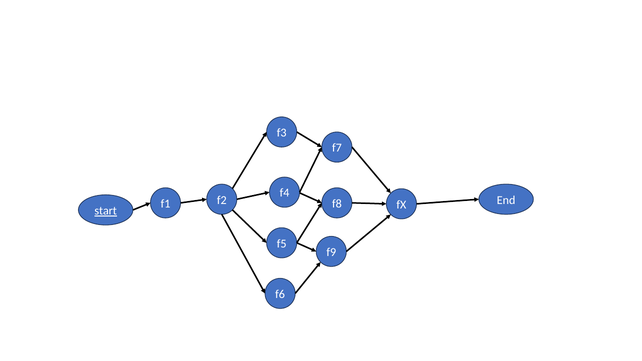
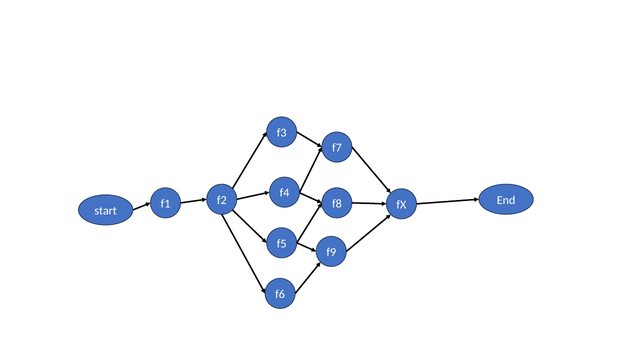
start underline: present -> none
